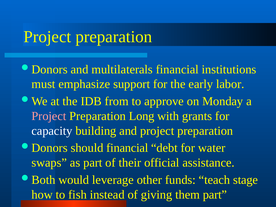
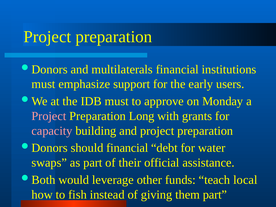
labor: labor -> users
IDB from: from -> must
capacity colour: white -> pink
stage: stage -> local
